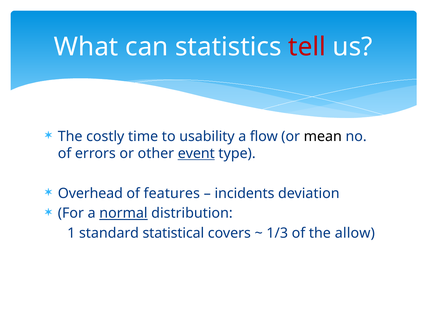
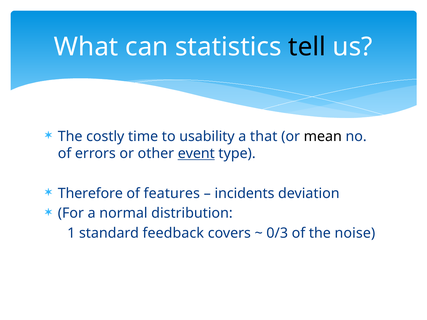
tell colour: red -> black
flow: flow -> that
Overhead: Overhead -> Therefore
normal underline: present -> none
statistical: statistical -> feedback
1/3: 1/3 -> 0/3
allow: allow -> noise
